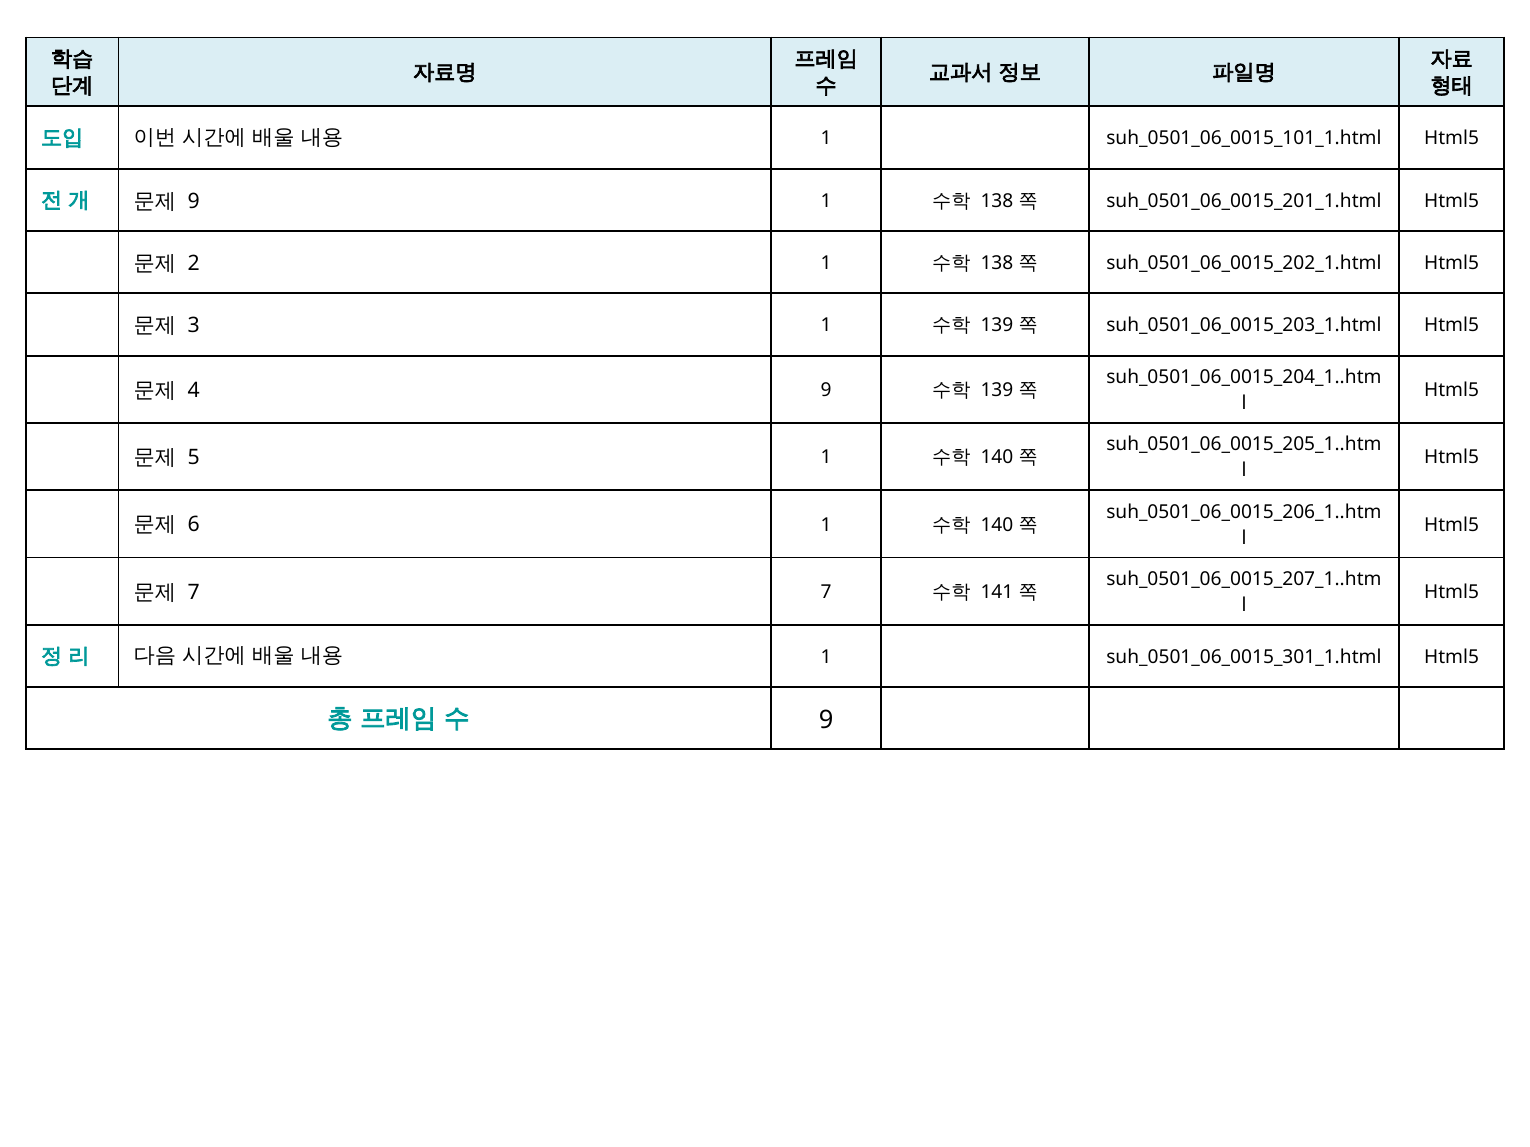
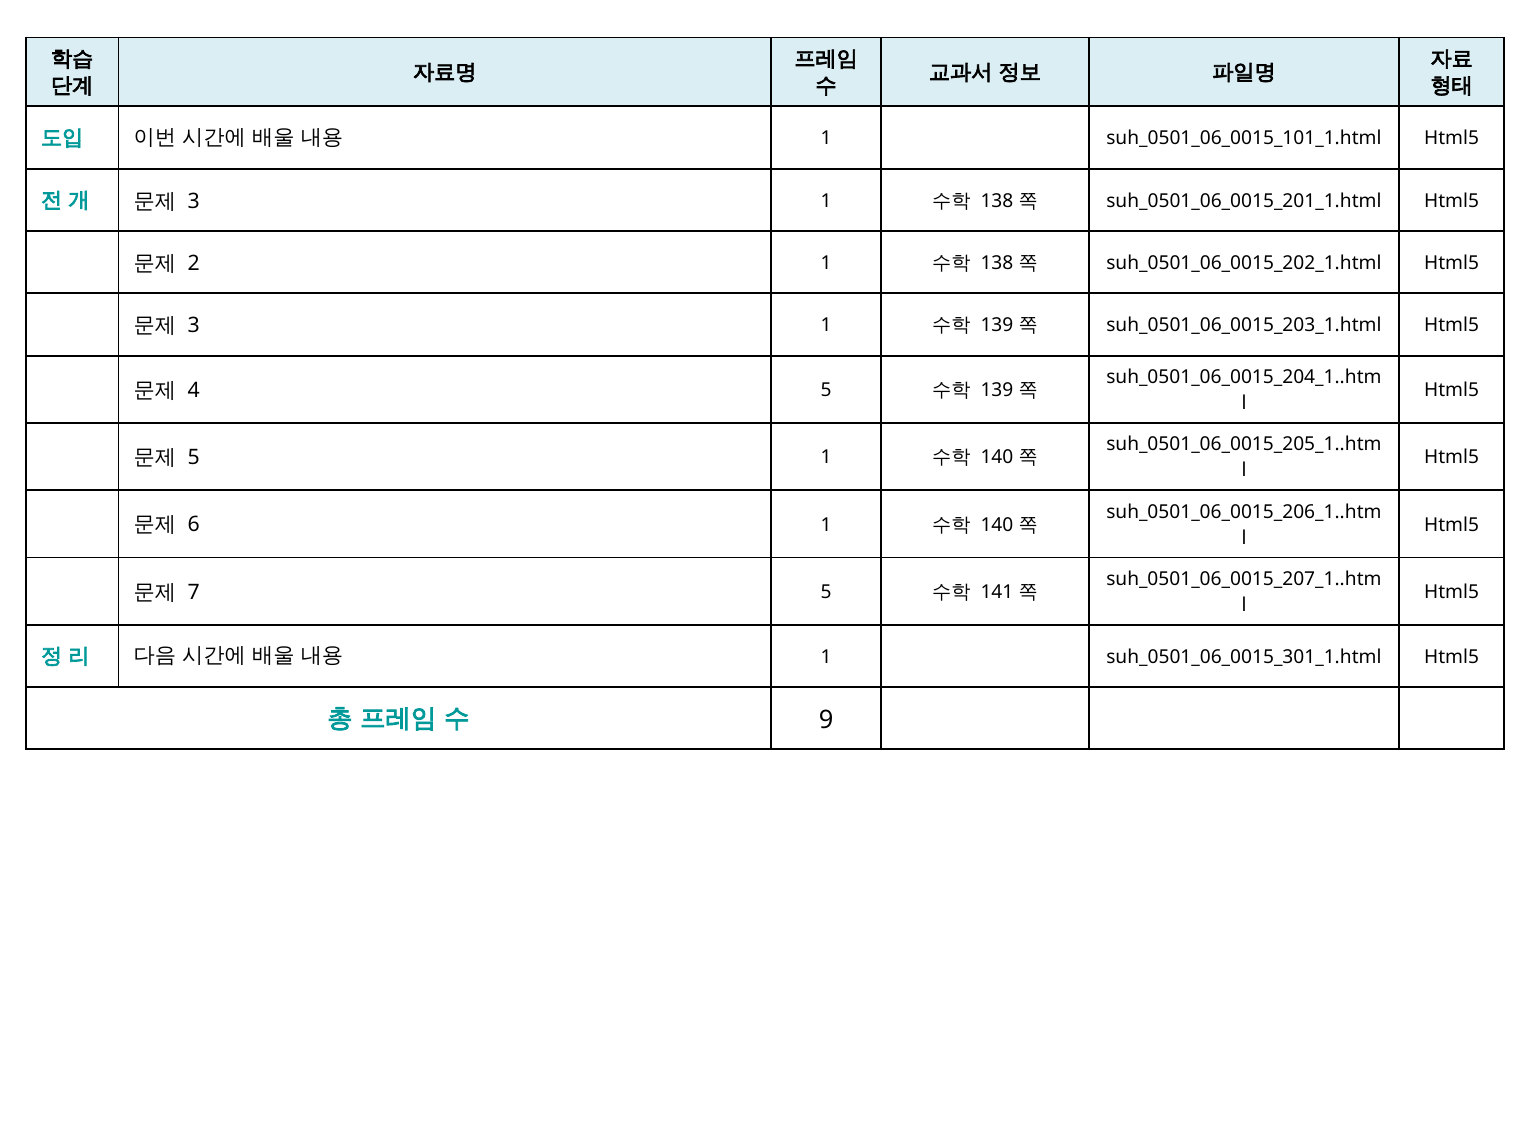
9 at (194, 201): 9 -> 3
4 9: 9 -> 5
7 7: 7 -> 5
